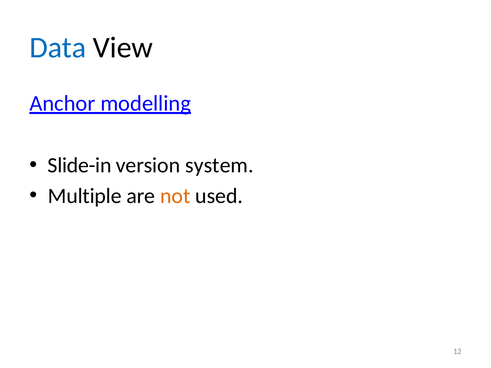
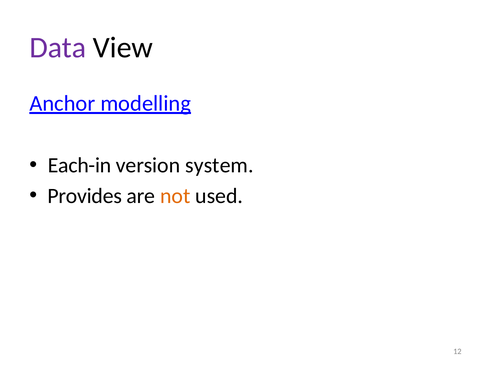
Data colour: blue -> purple
Slide-in: Slide-in -> Each-in
Multiple: Multiple -> Provides
